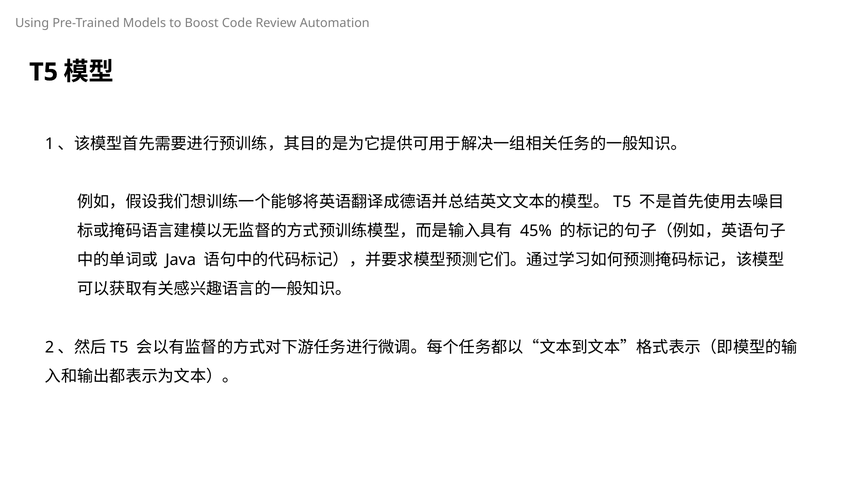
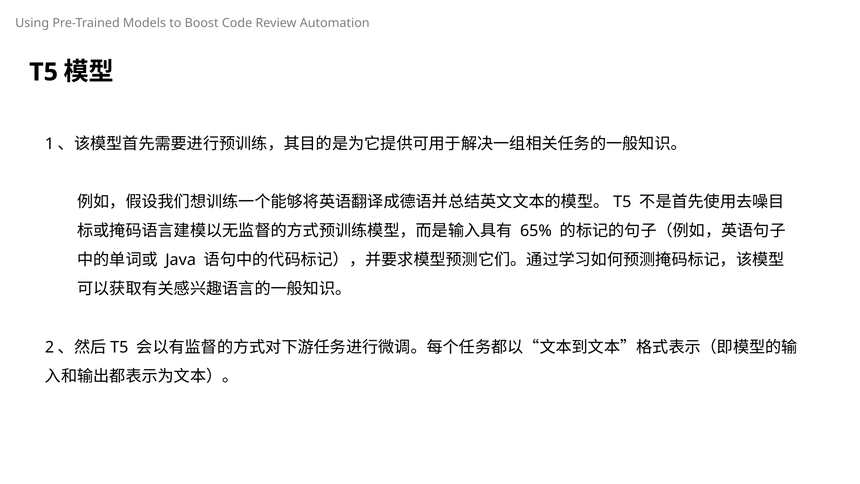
45%: 45% -> 65%
